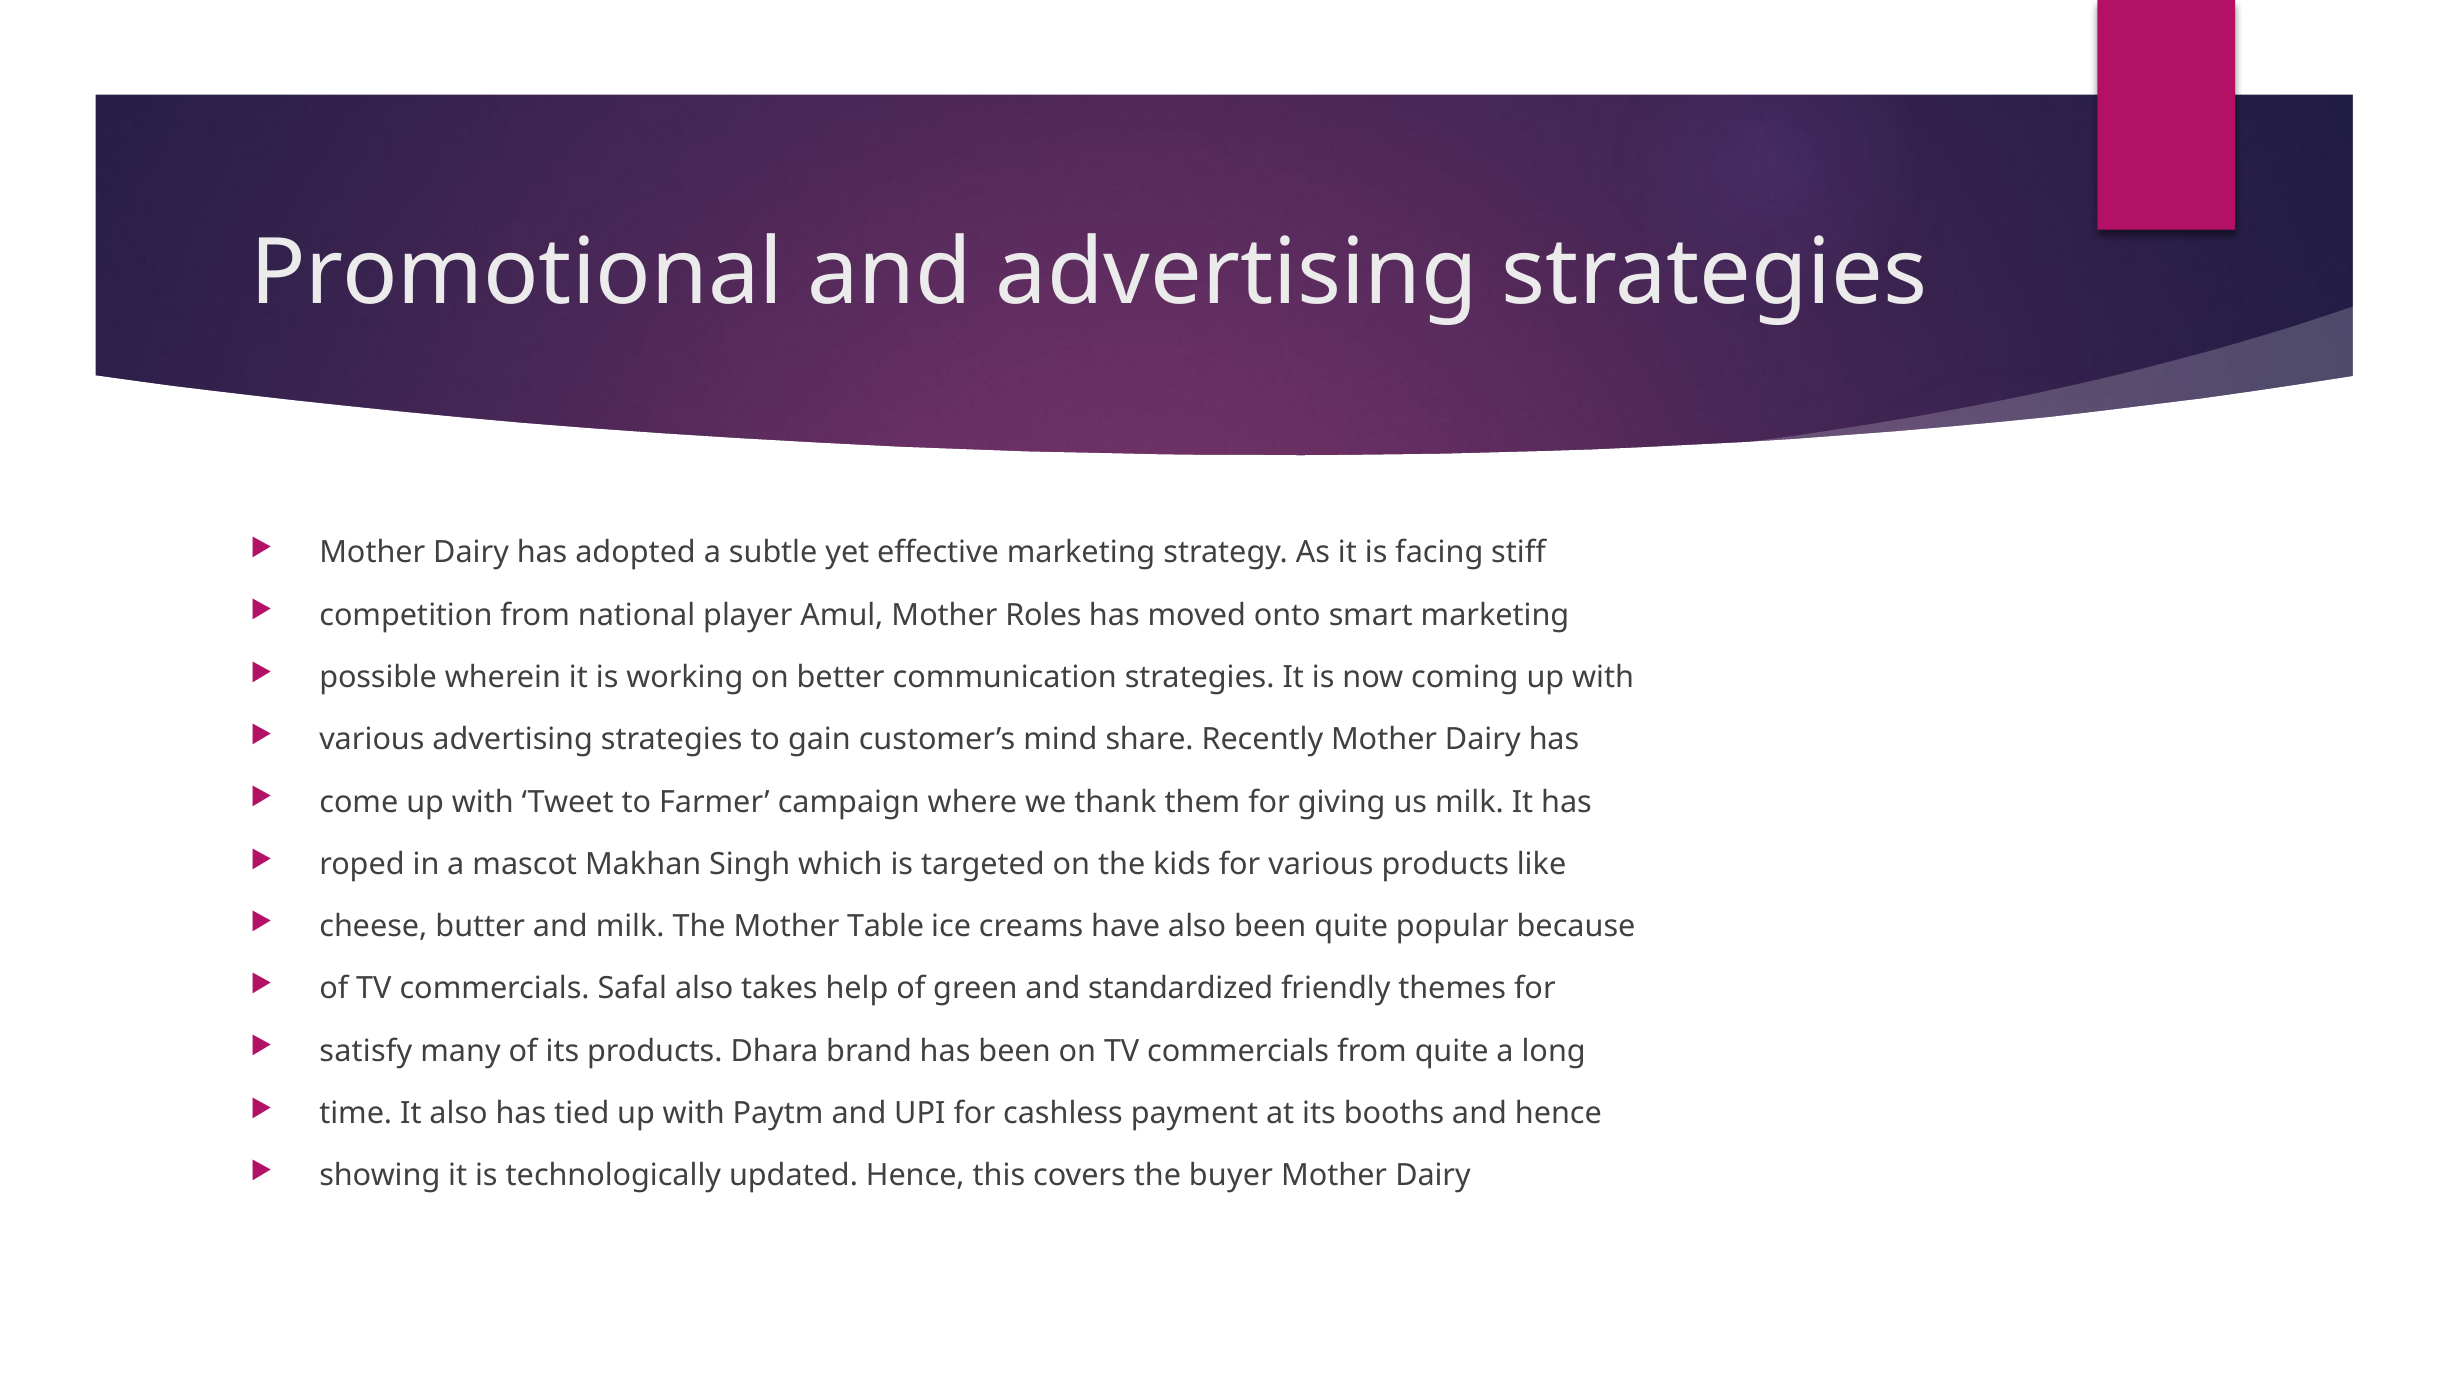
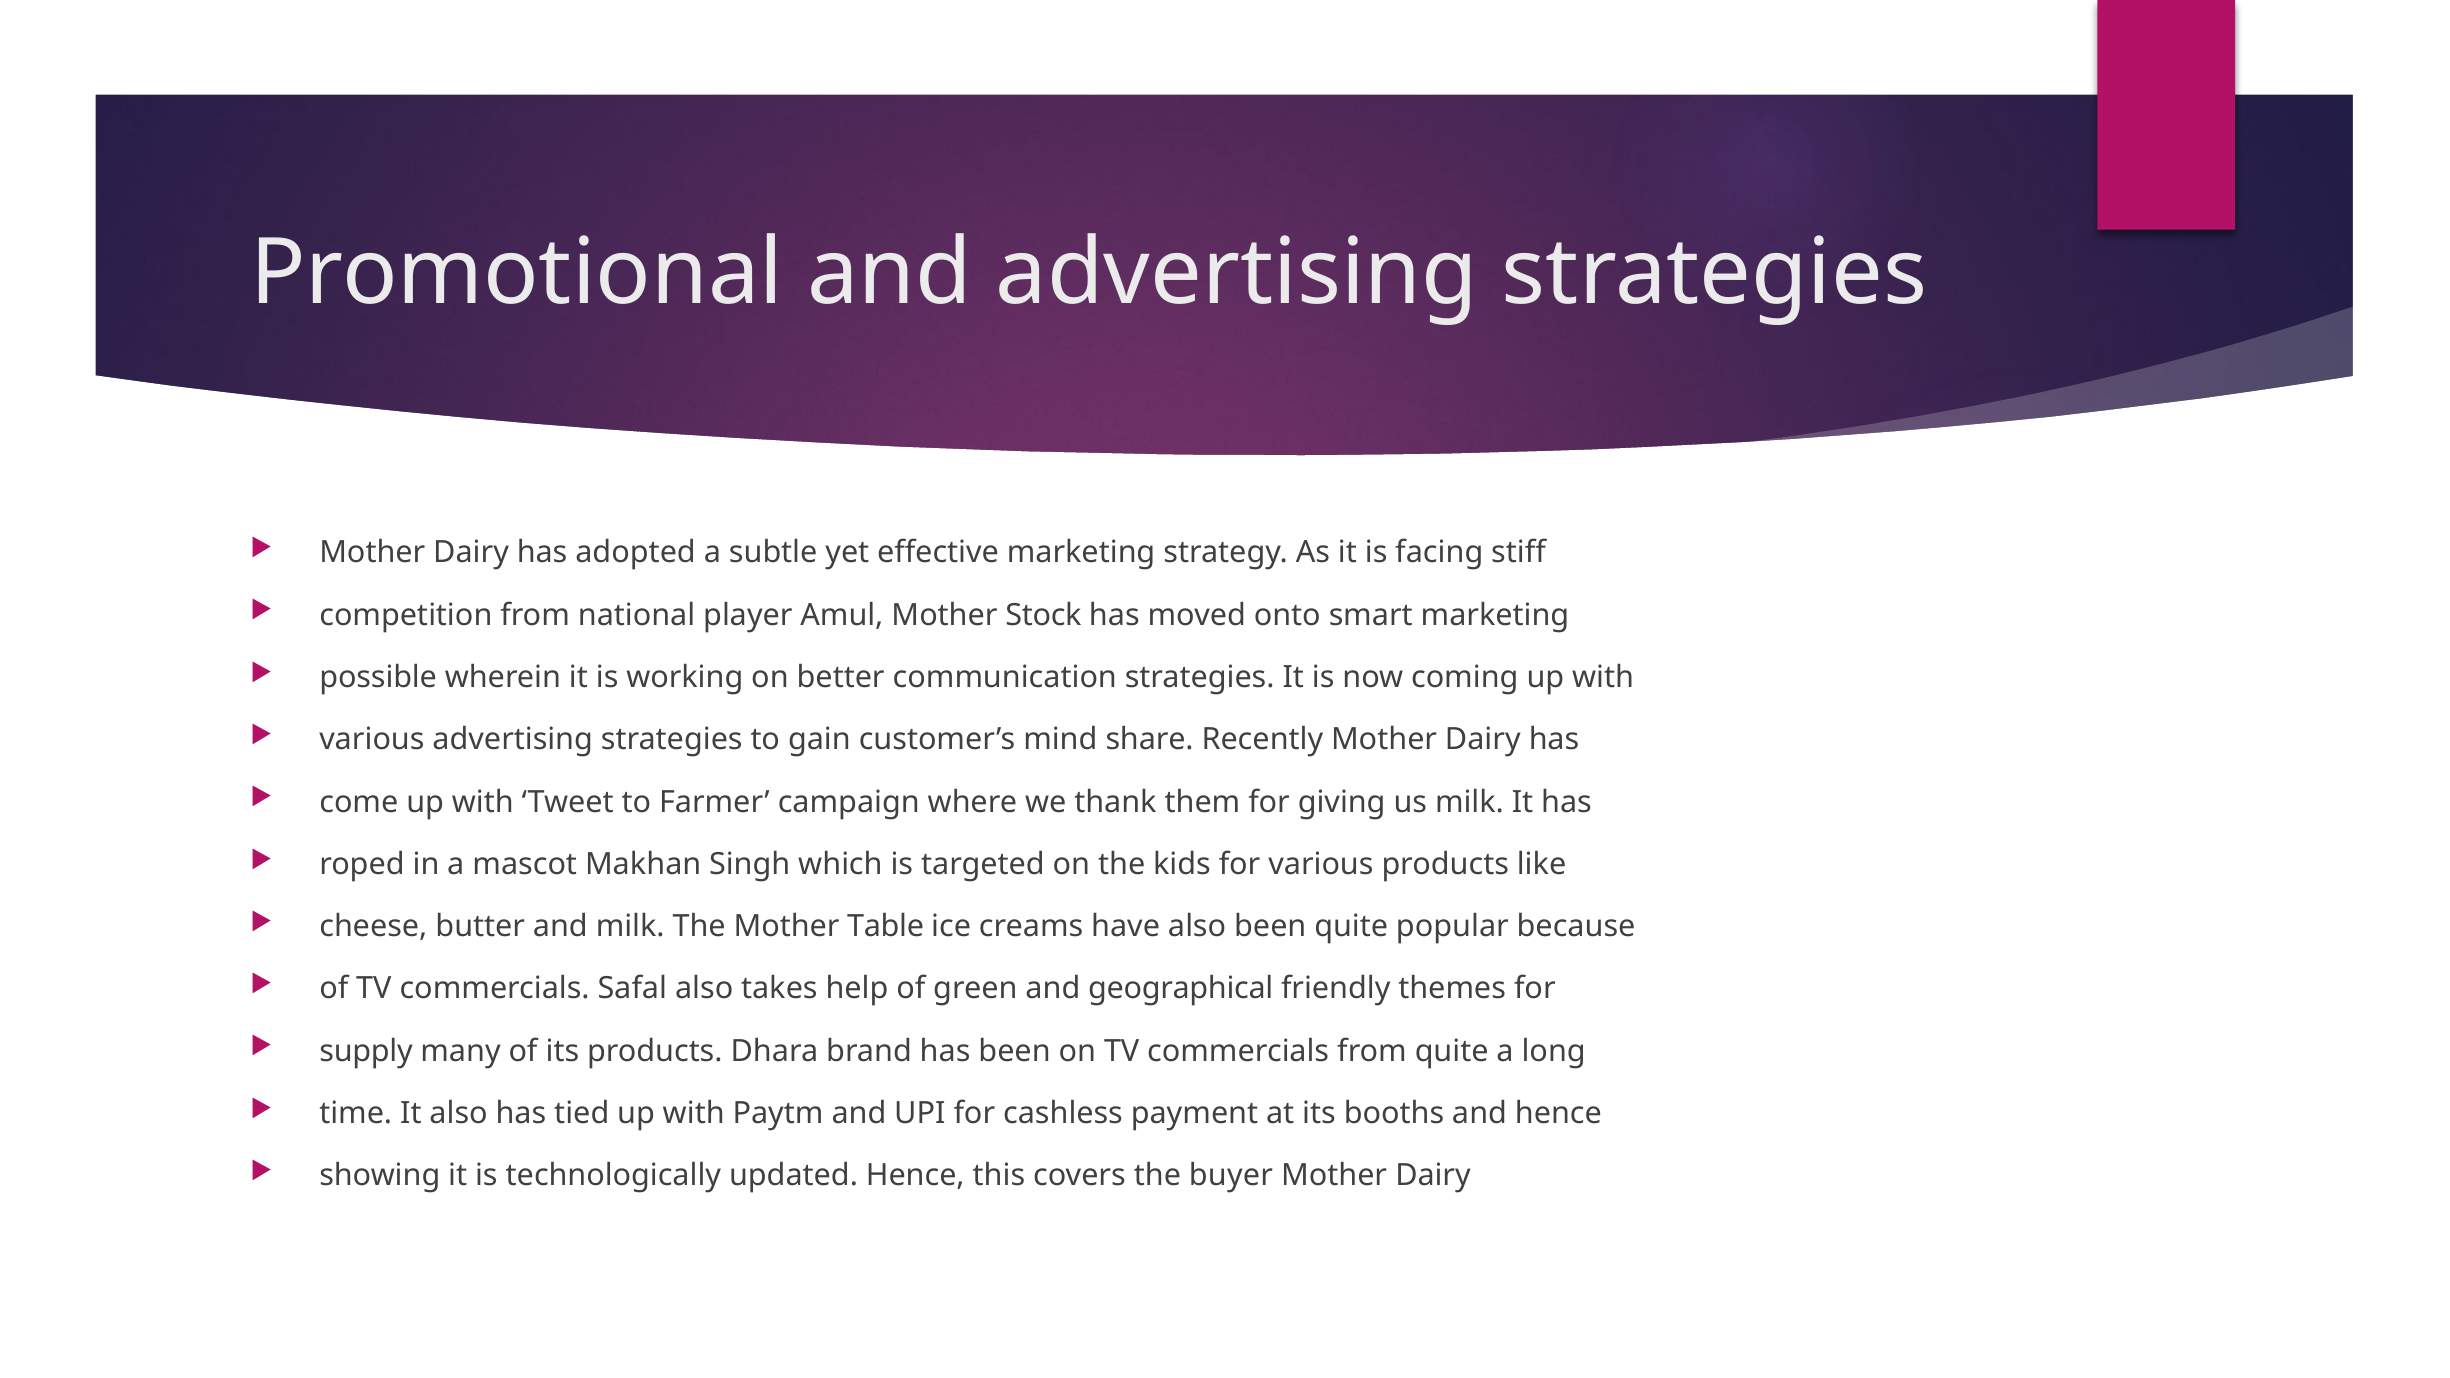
Roles: Roles -> Stock
standardized: standardized -> geographical
satisfy: satisfy -> supply
